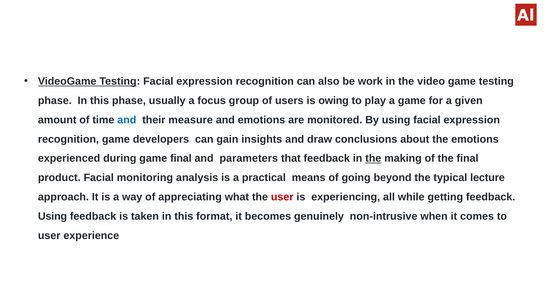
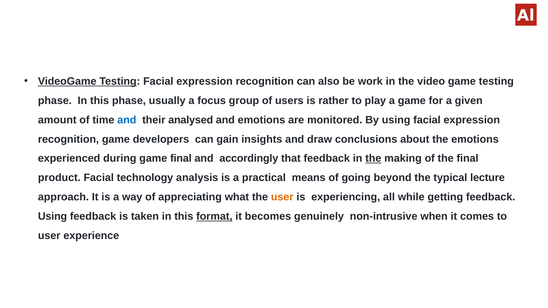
owing: owing -> rather
measure: measure -> analysed
parameters: parameters -> accordingly
monitoring: monitoring -> technology
user at (282, 197) colour: red -> orange
format underline: none -> present
